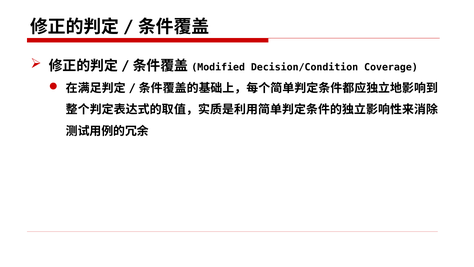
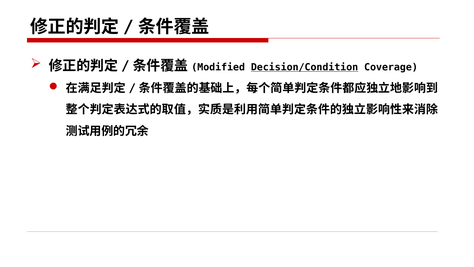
Decision/Condition underline: none -> present
